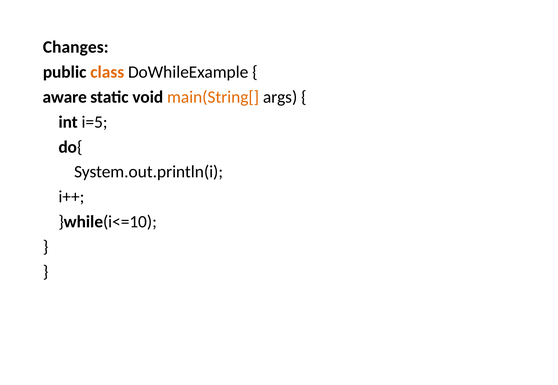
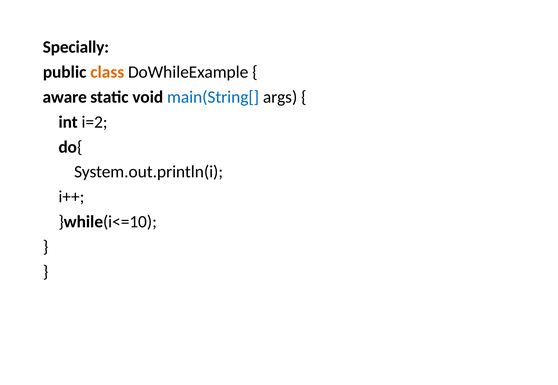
Changes: Changes -> Specially
main(String[ colour: orange -> blue
i=5: i=5 -> i=2
